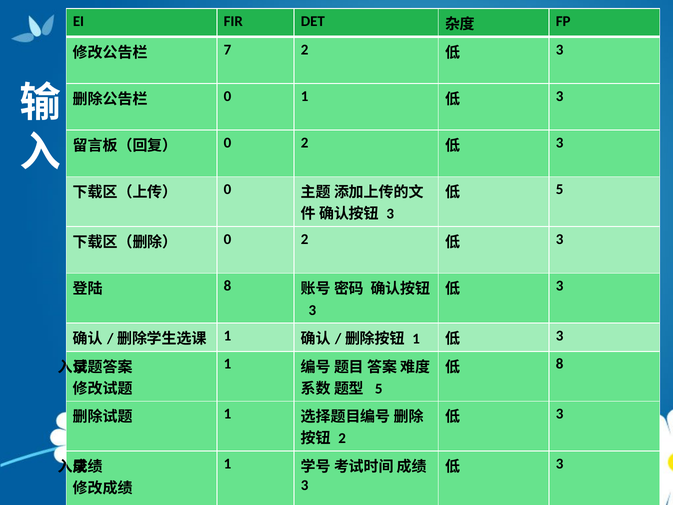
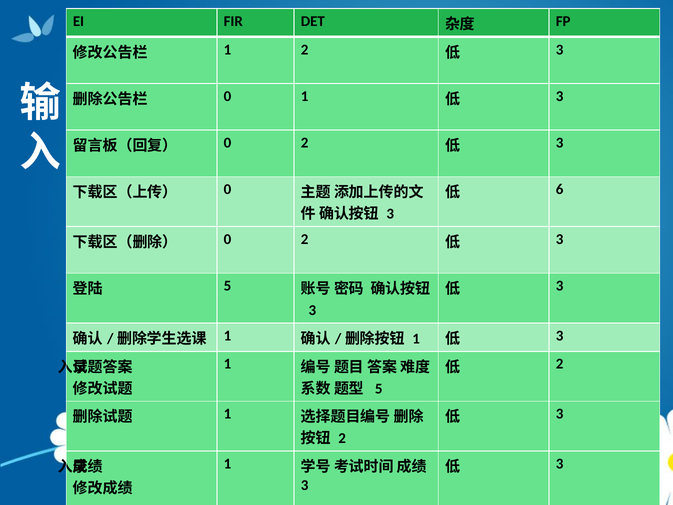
7 at (227, 50): 7 -> 1
5 at (560, 189): 5 -> 6
8 at (227, 286): 8 -> 5
8 at (560, 364): 8 -> 2
